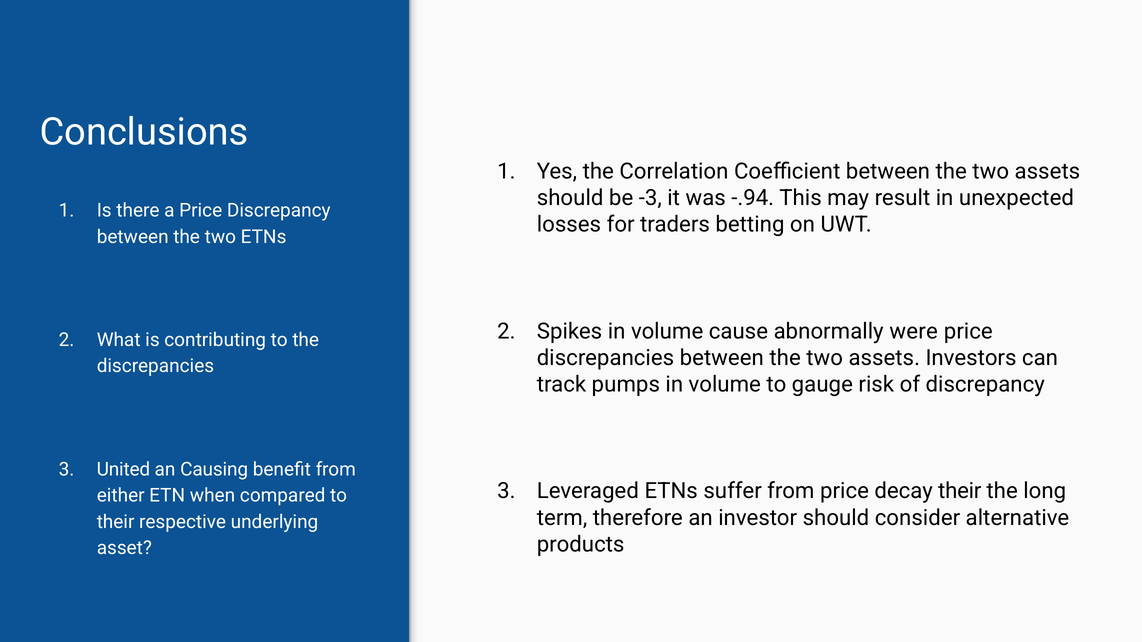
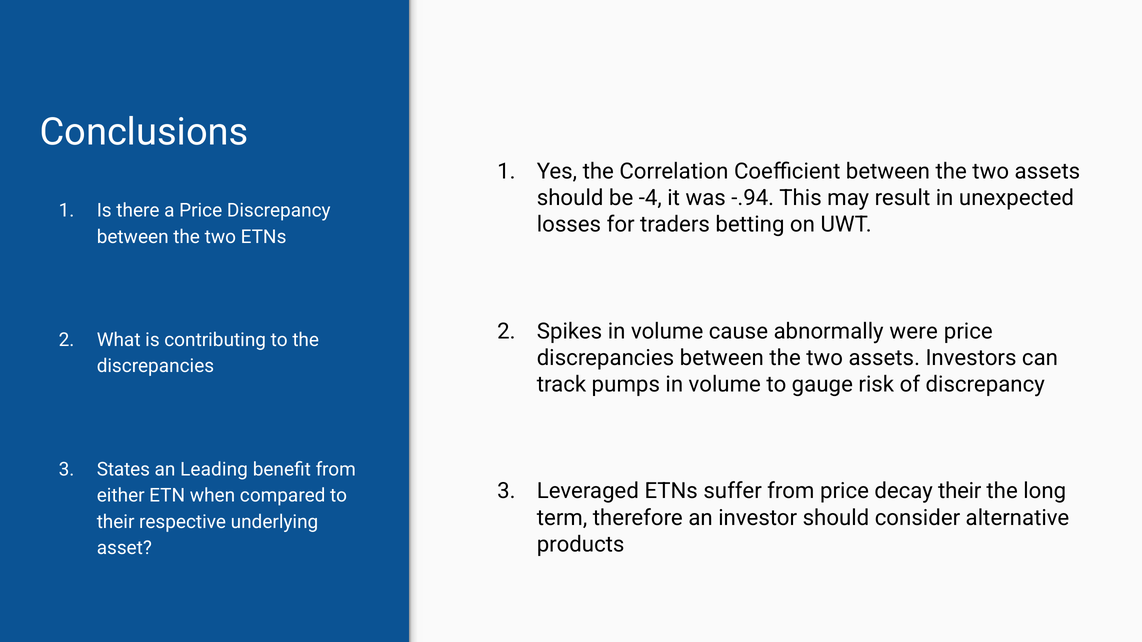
-3: -3 -> -4
United: United -> States
Causing: Causing -> Leading
